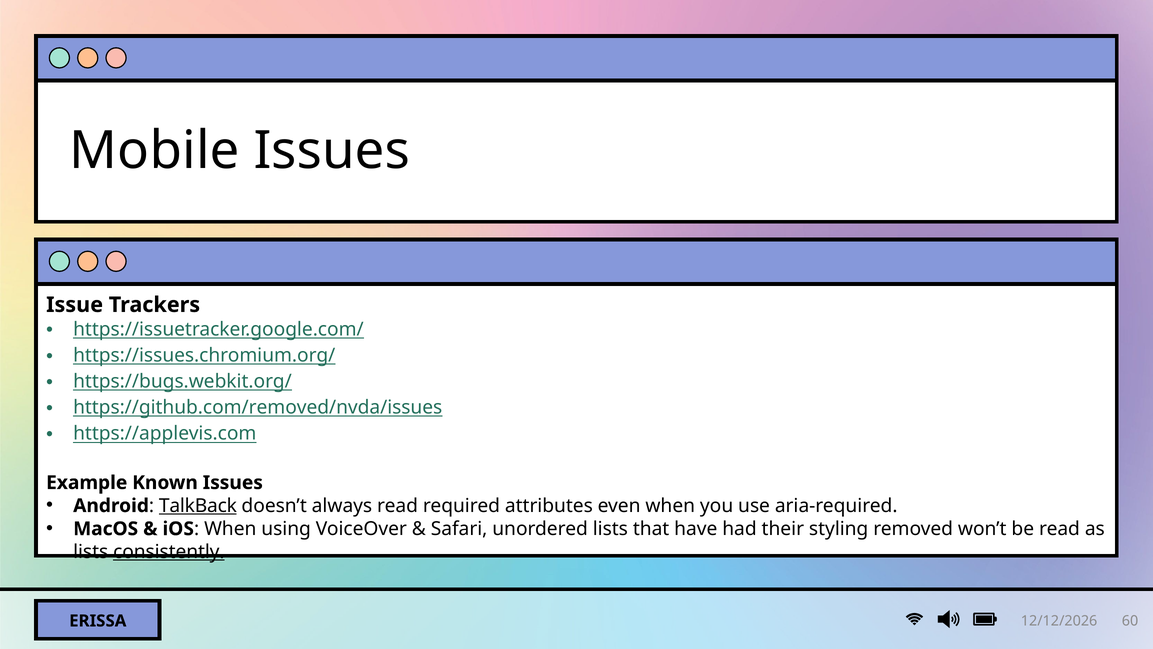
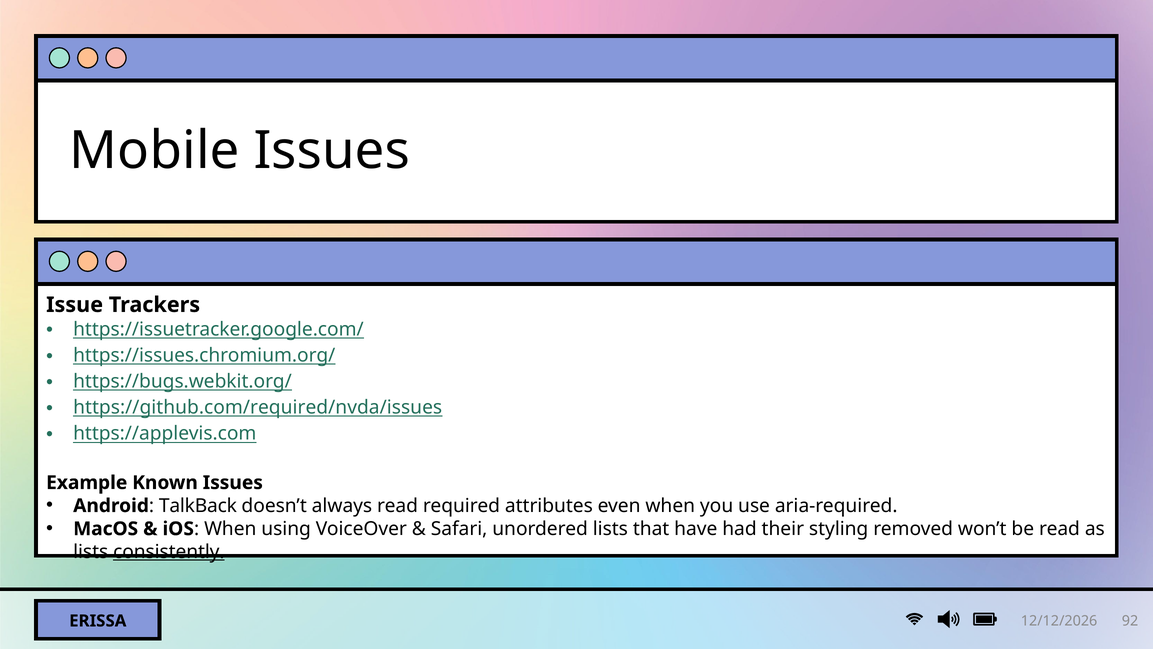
https://github.com/removed/nvda/issues: https://github.com/removed/nvda/issues -> https://github.com/required/nvda/issues
TalkBack underline: present -> none
60: 60 -> 92
